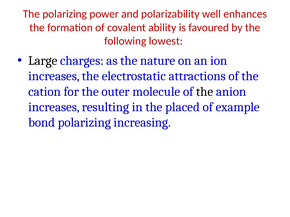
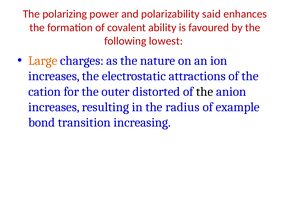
well: well -> said
Large colour: black -> orange
molecule: molecule -> distorted
placed: placed -> radius
bond polarizing: polarizing -> transition
